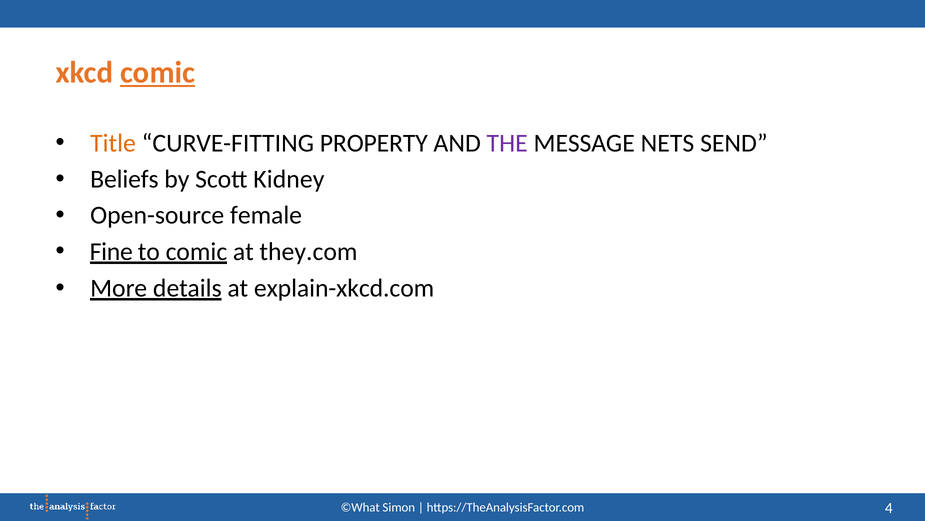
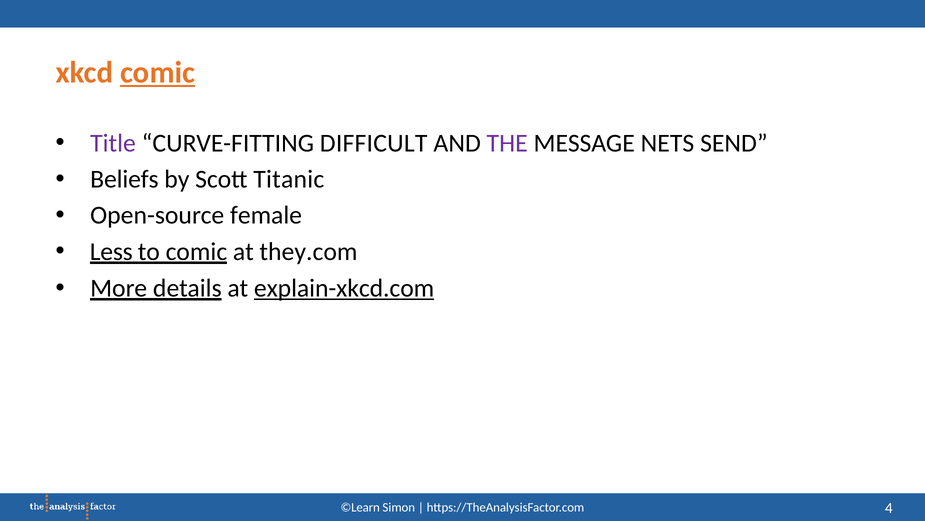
Title colour: orange -> purple
PROPERTY: PROPERTY -> DIFFICULT
Kidney: Kidney -> Titanic
Fine: Fine -> Less
explain-xkcd.com underline: none -> present
©What: ©What -> ©Learn
